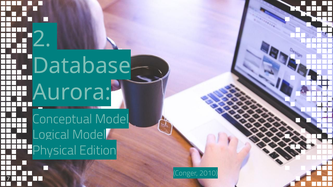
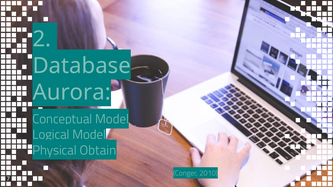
Edition: Edition -> Obtain
